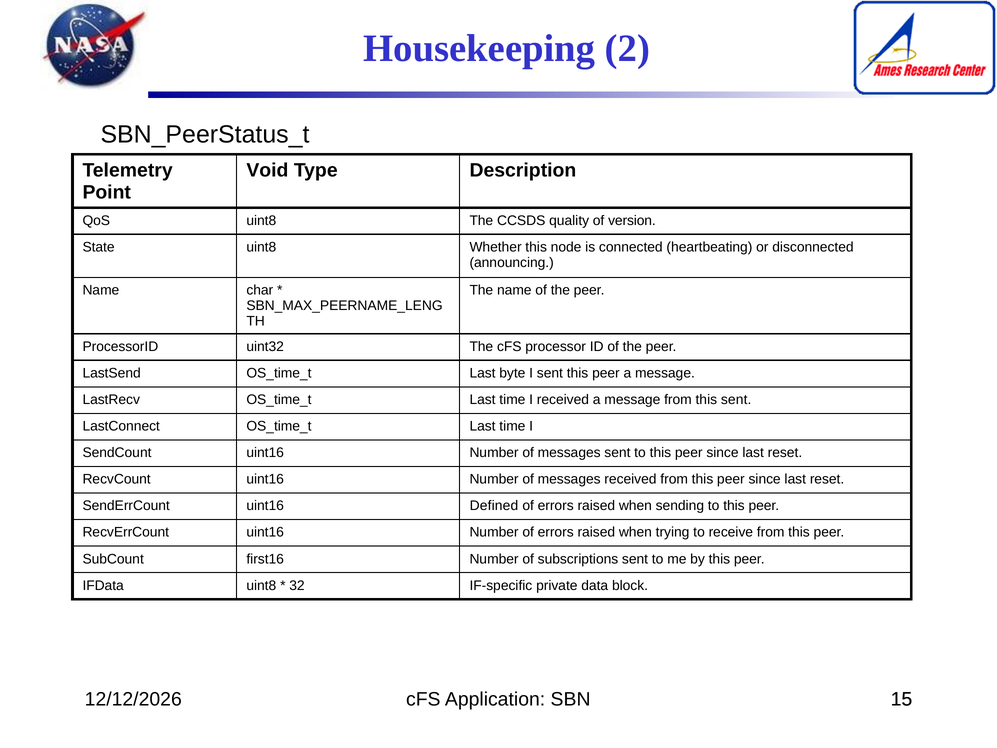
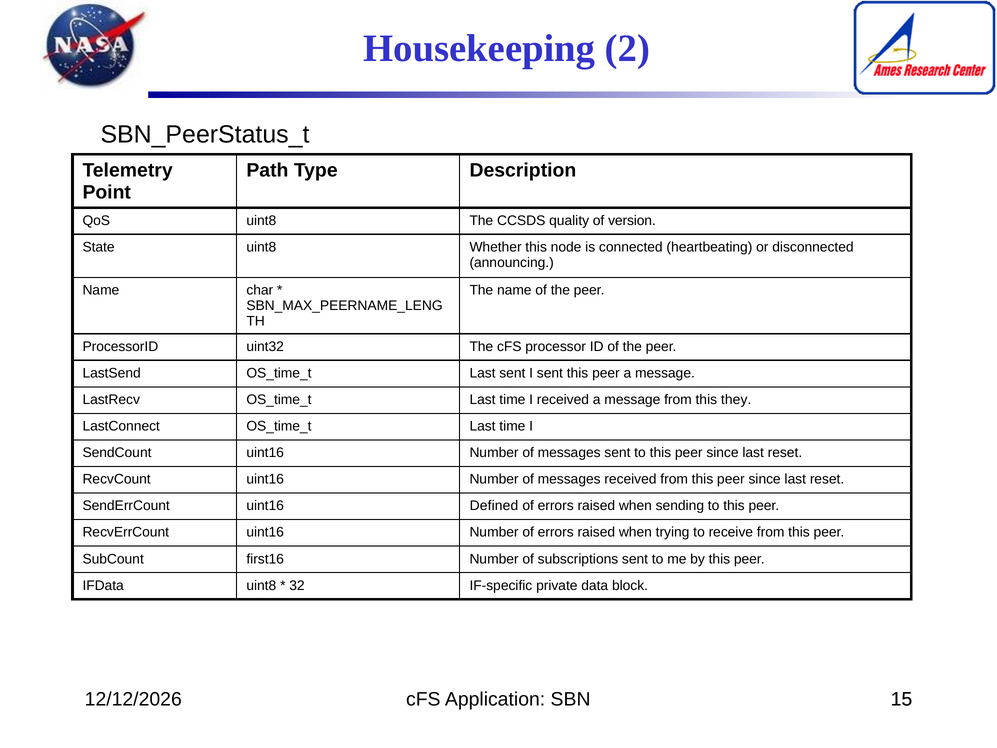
Void: Void -> Path
Last byte: byte -> sent
this sent: sent -> they
